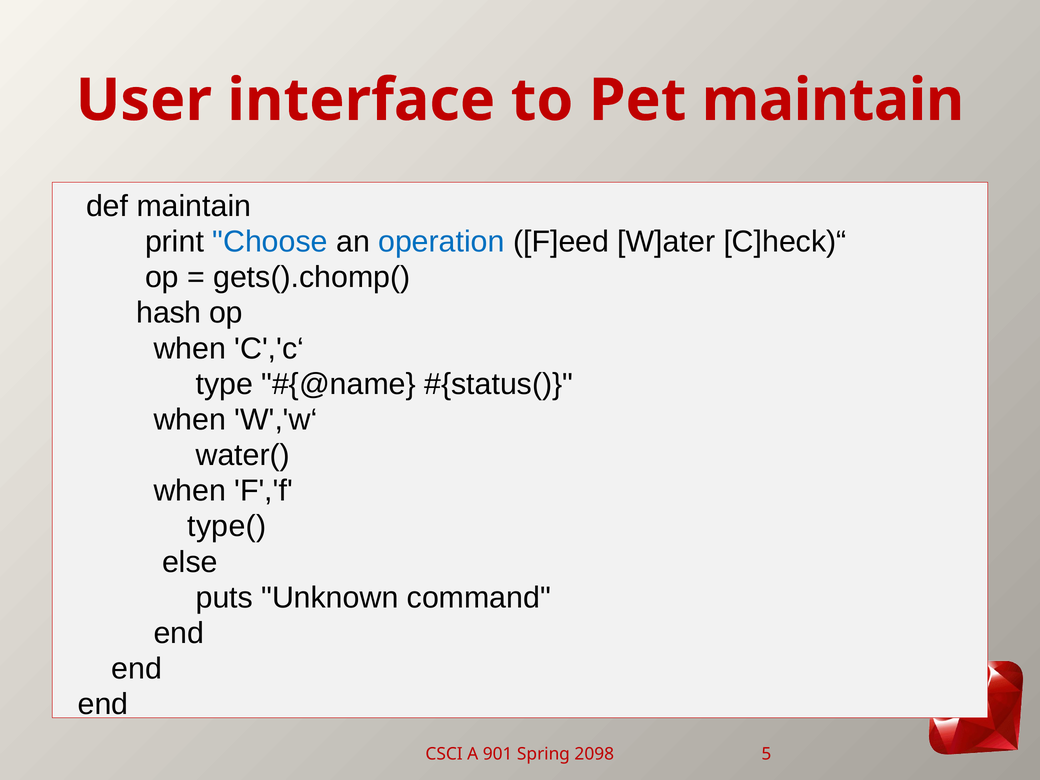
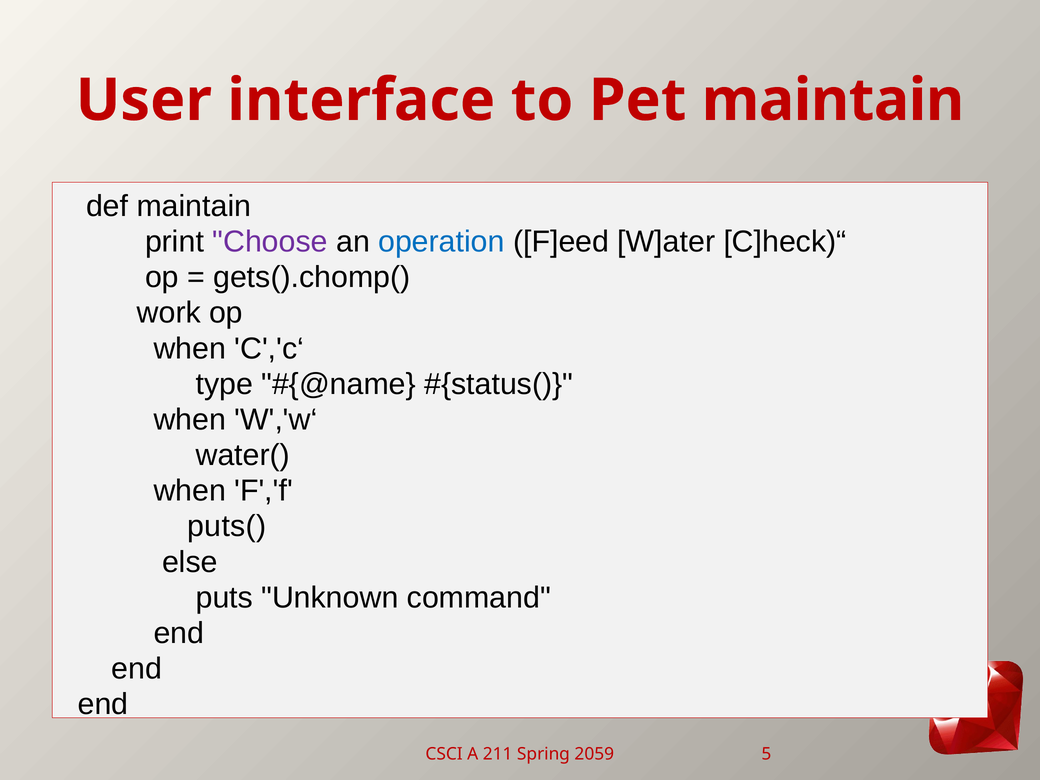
Choose colour: blue -> purple
hash: hash -> work
type(: type( -> puts(
901: 901 -> 211
2098: 2098 -> 2059
